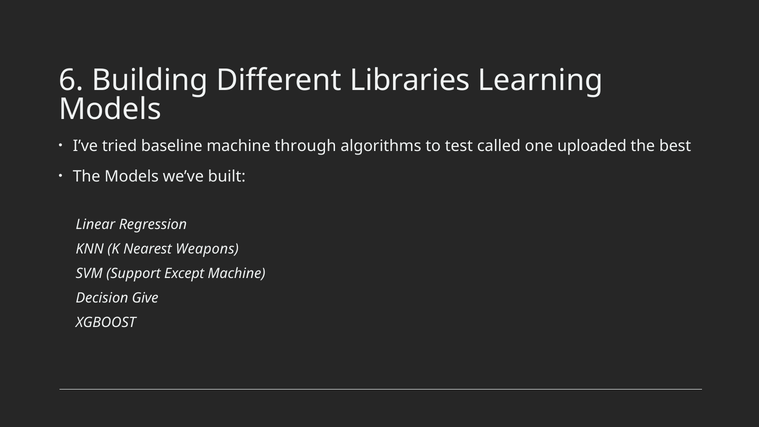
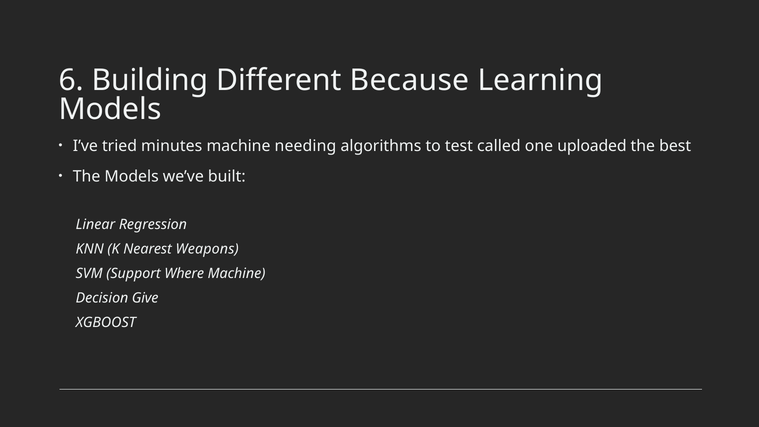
Libraries: Libraries -> Because
baseline: baseline -> minutes
through: through -> needing
Except: Except -> Where
